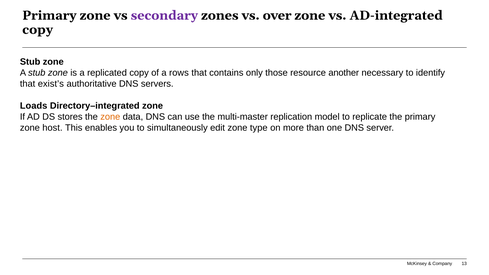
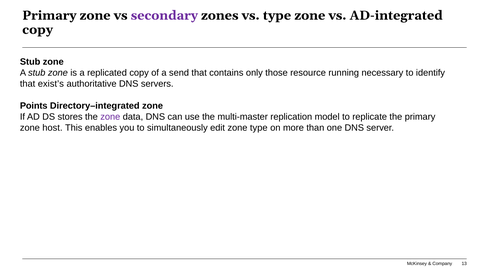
vs over: over -> type
rows: rows -> send
another: another -> running
Loads: Loads -> Points
zone at (110, 117) colour: orange -> purple
